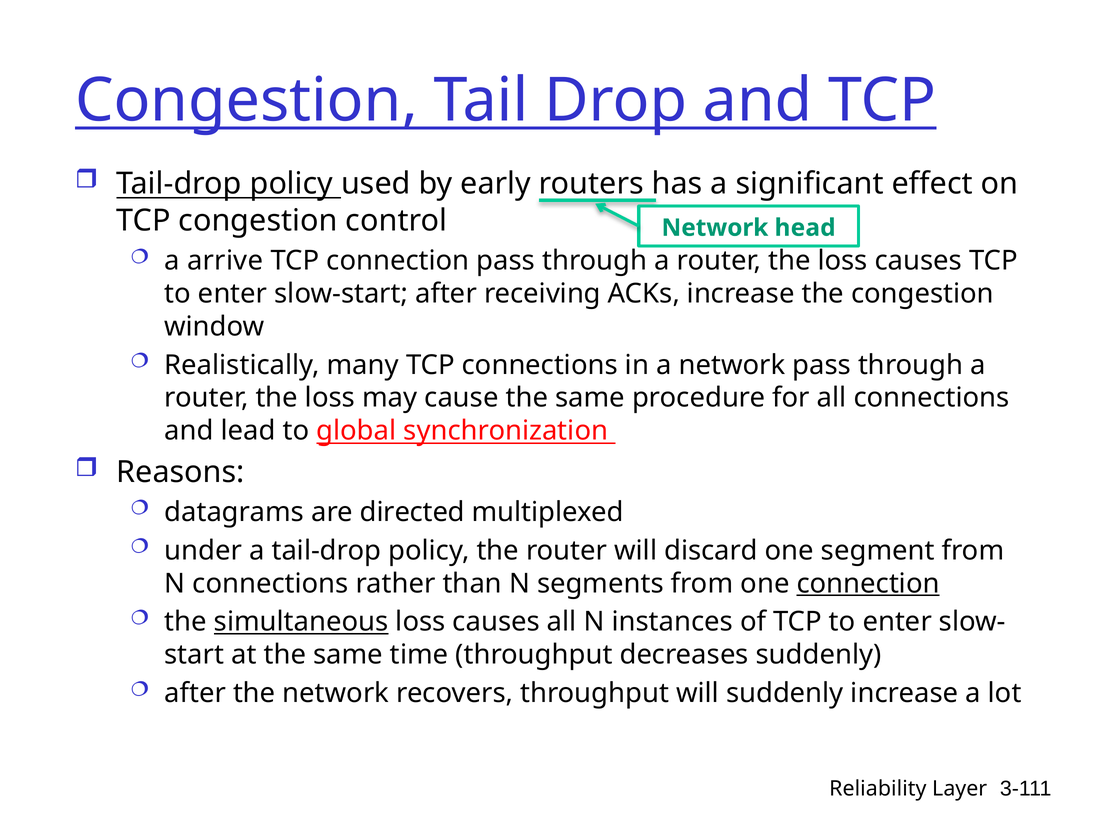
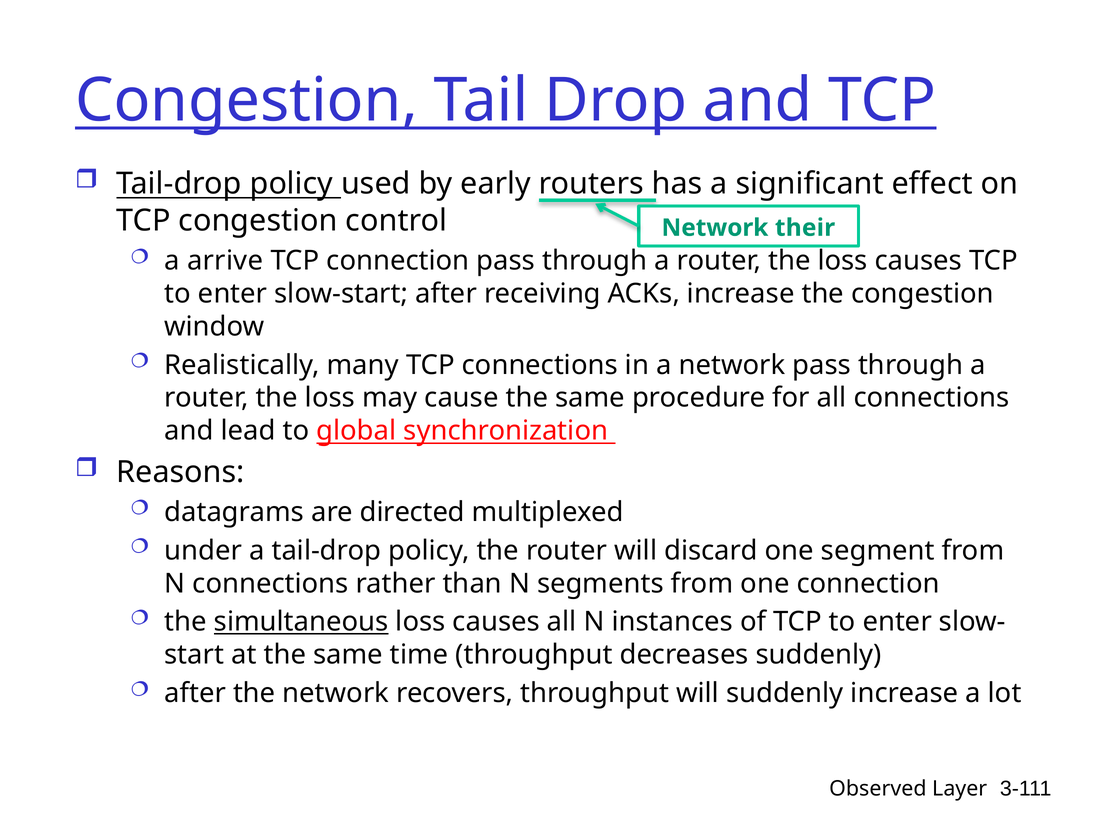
head: head -> their
connection at (868, 584) underline: present -> none
Reliability: Reliability -> Observed
